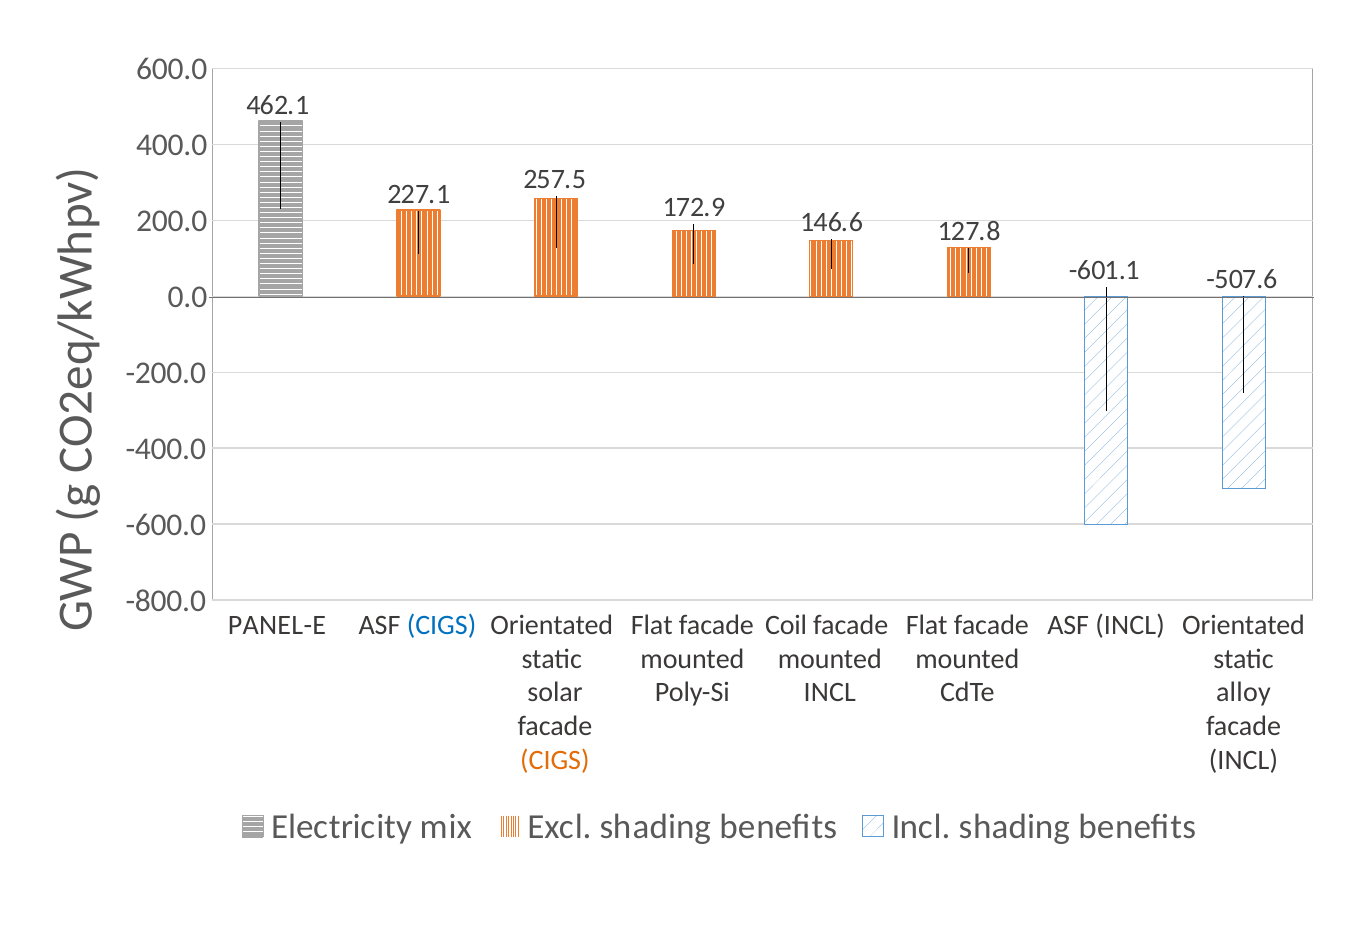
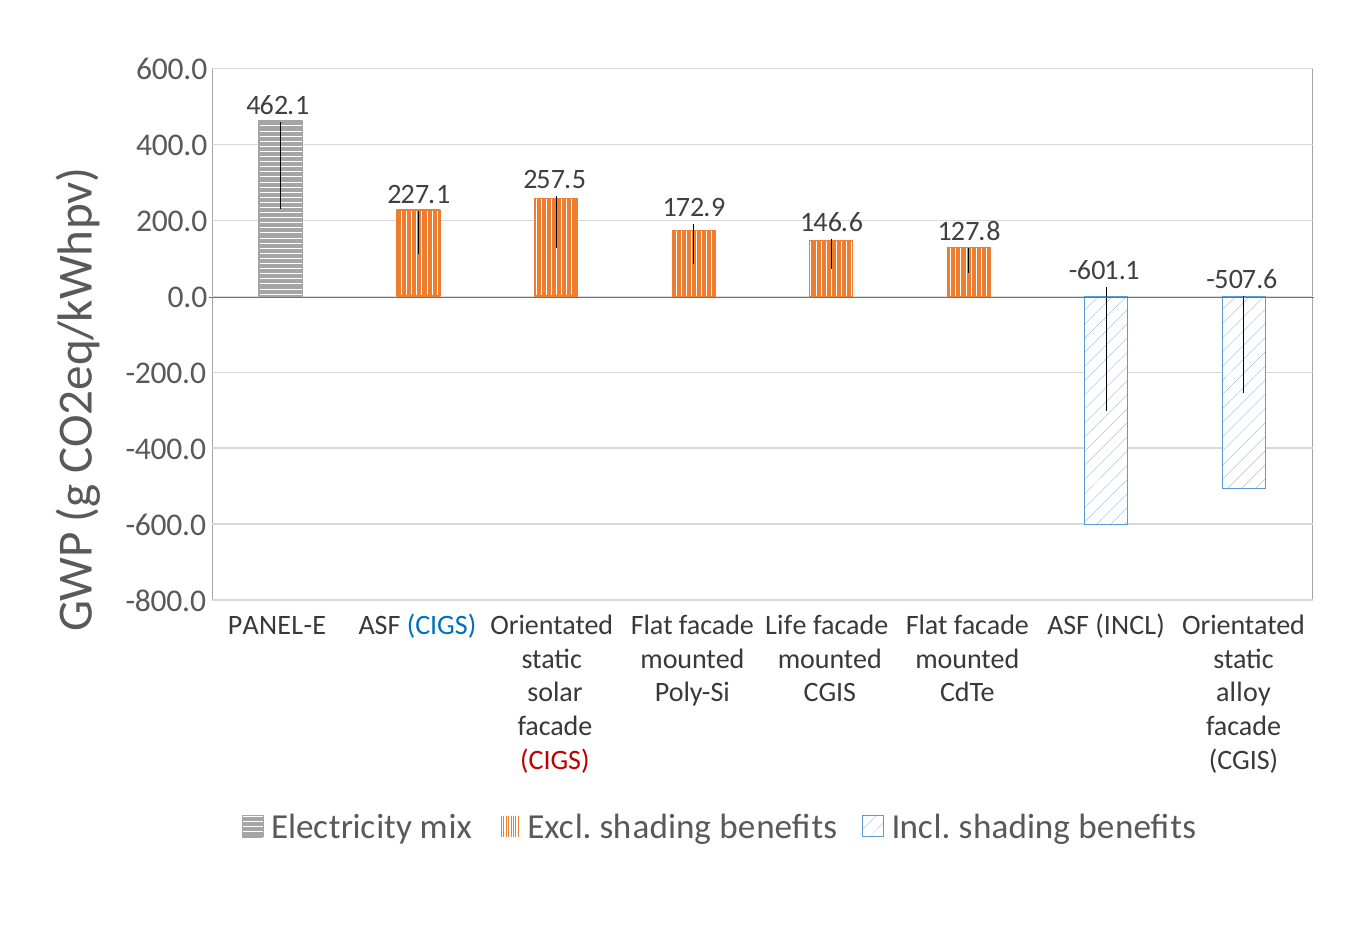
Coil: Coil -> Life
INCL at (830, 692): INCL -> CGIS
CIGS at (555, 760) colour: orange -> red
INCL at (1243, 760): INCL -> CGIS
